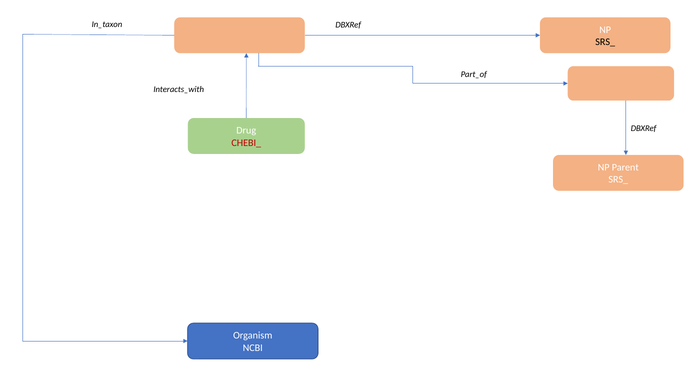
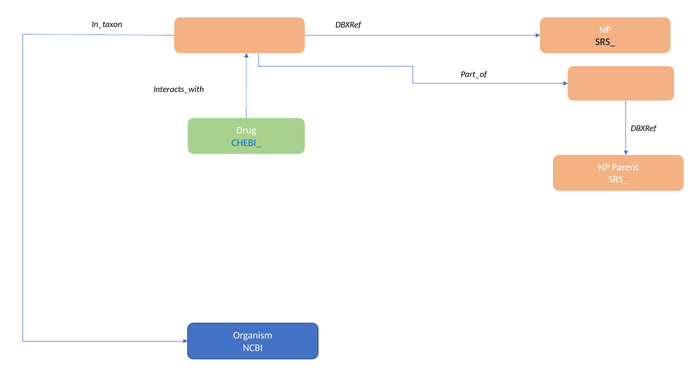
CHEBI_ colour: red -> blue
